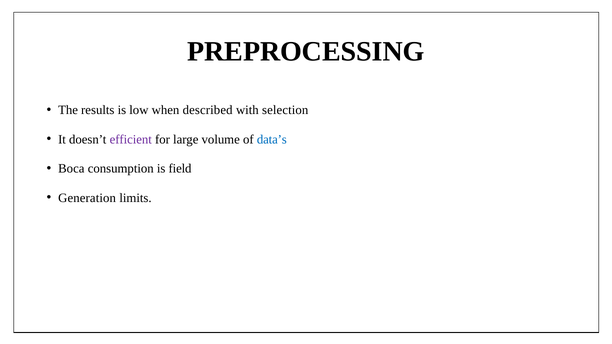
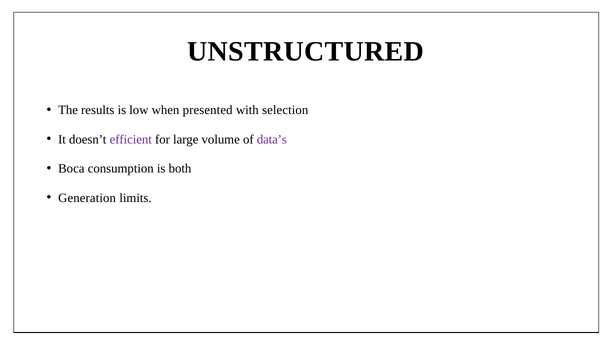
PREPROCESSING: PREPROCESSING -> UNSTRUCTURED
described: described -> presented
data’s colour: blue -> purple
field: field -> both
